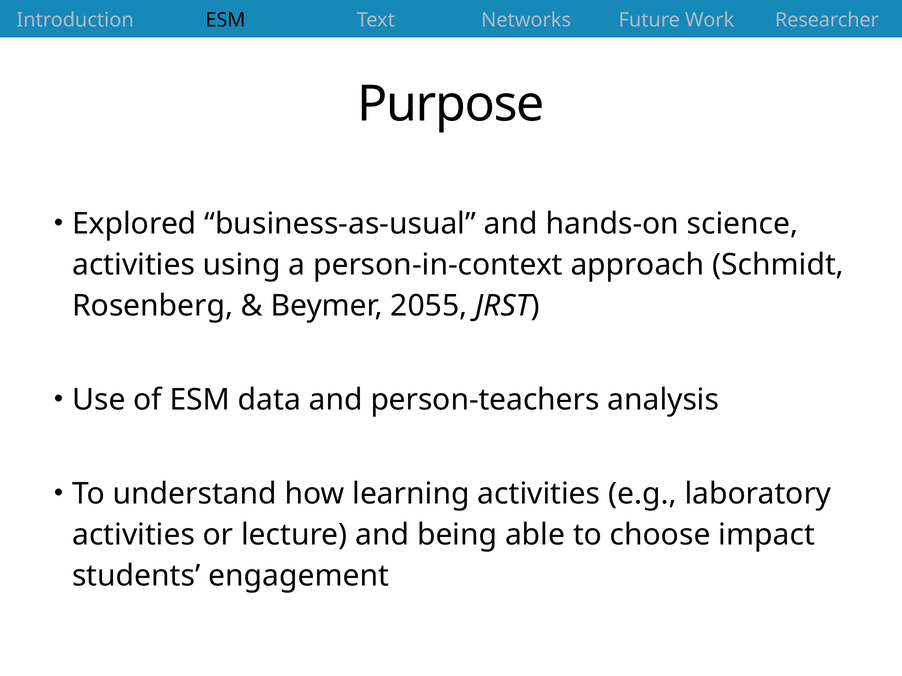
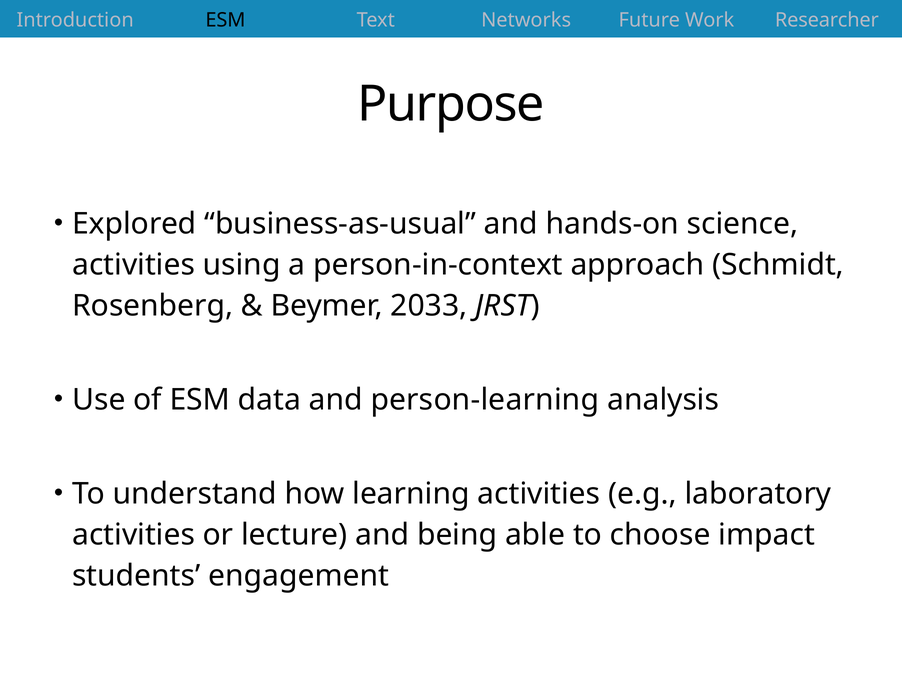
2055: 2055 -> 2033
person-teachers: person-teachers -> person-learning
